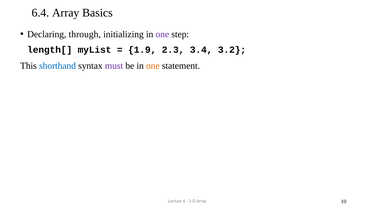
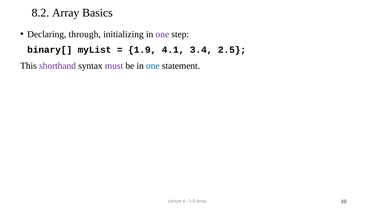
6.4: 6.4 -> 8.2
length[: length[ -> binary[
2.3: 2.3 -> 4.1
3.2: 3.2 -> 2.5
shorthand colour: blue -> purple
one at (153, 66) colour: orange -> blue
